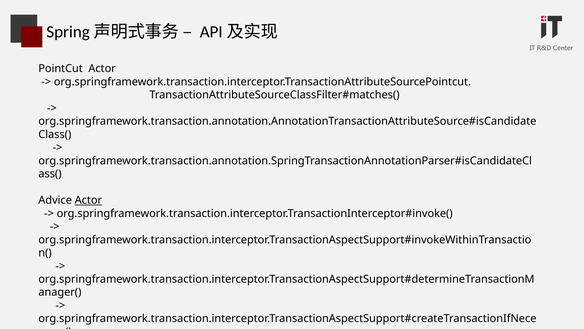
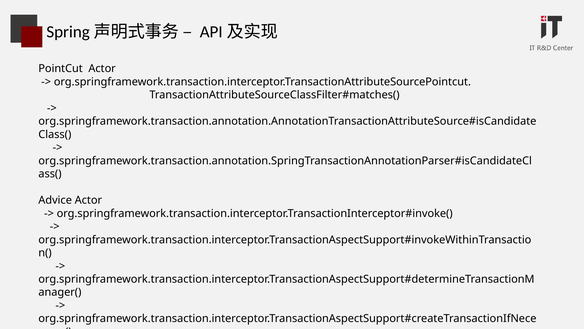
Actor at (88, 200) underline: present -> none
